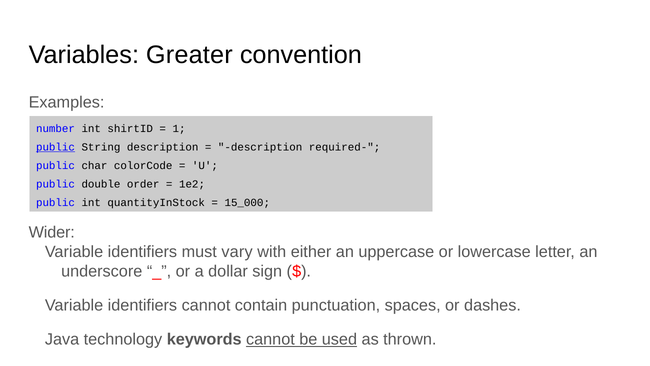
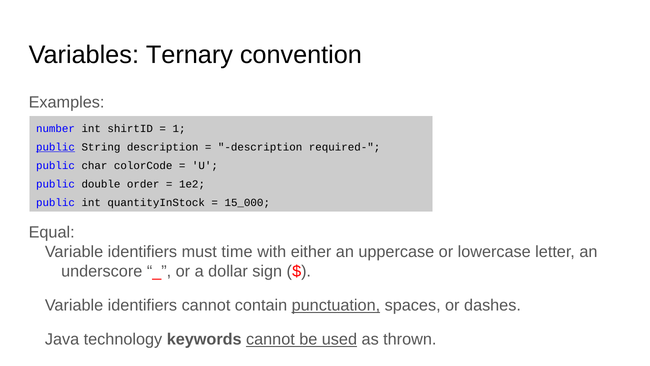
Greater: Greater -> Ternary
Wider: Wider -> Equal
vary: vary -> time
punctuation underline: none -> present
